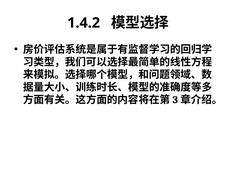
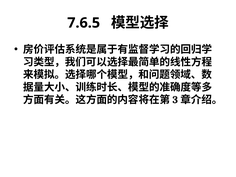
1.4.2: 1.4.2 -> 7.6.5
